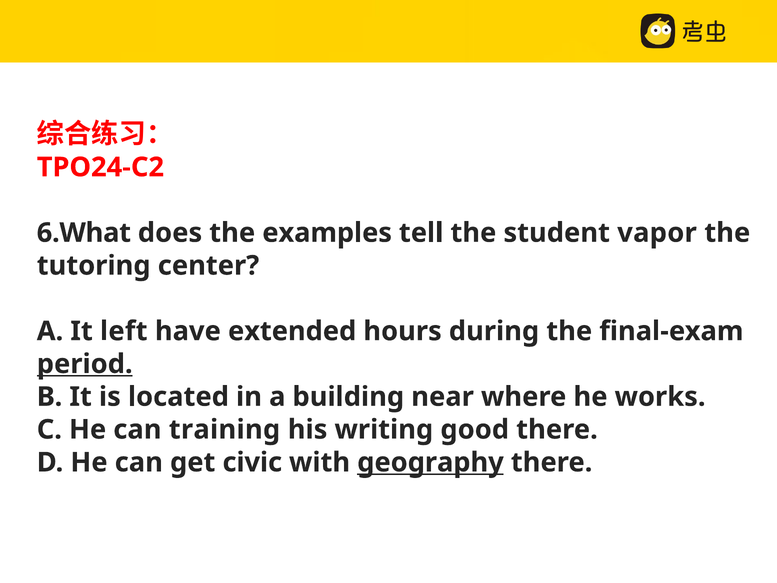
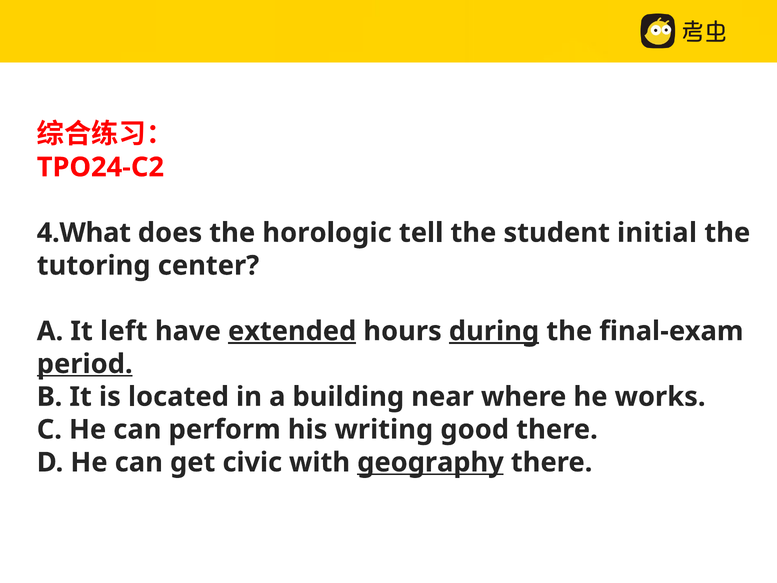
6.What: 6.What -> 4.What
examples: examples -> horologic
vapor: vapor -> initial
extended underline: none -> present
during underline: none -> present
training: training -> perform
